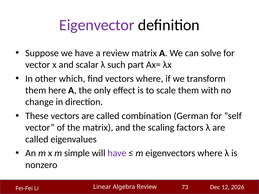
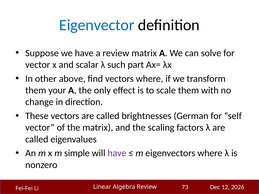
Eigenvector colour: purple -> blue
which: which -> above
here: here -> your
combination: combination -> brightnesses
